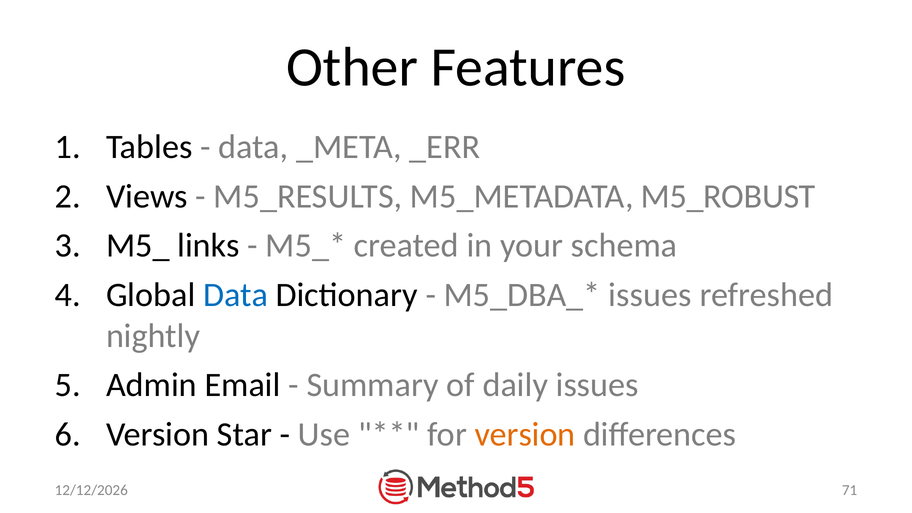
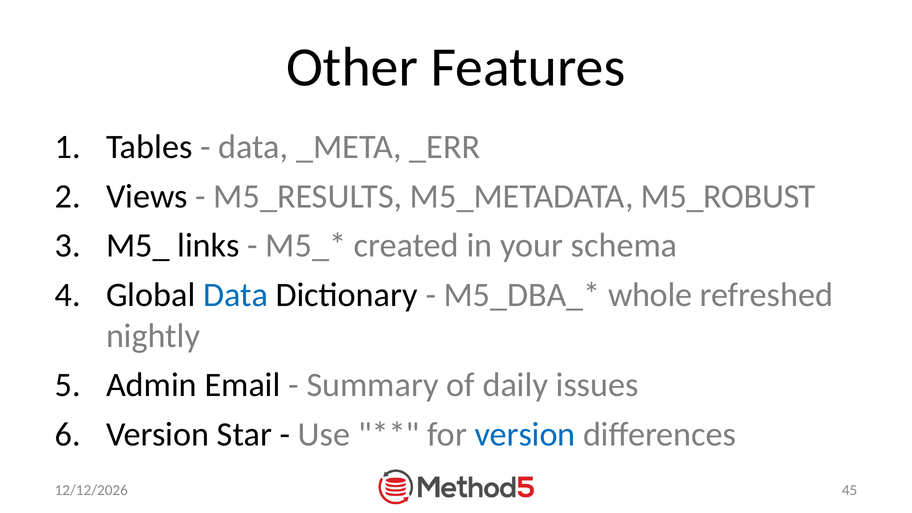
issues at (650, 295): issues -> whole
version at (525, 434) colour: orange -> blue
71: 71 -> 45
